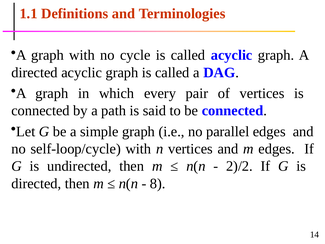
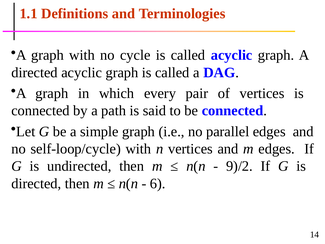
2)/2: 2)/2 -> 9)/2
8: 8 -> 6
